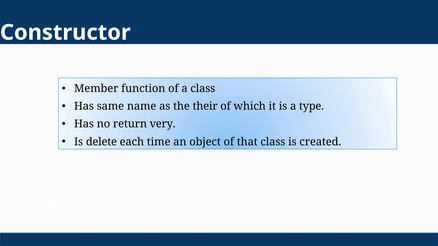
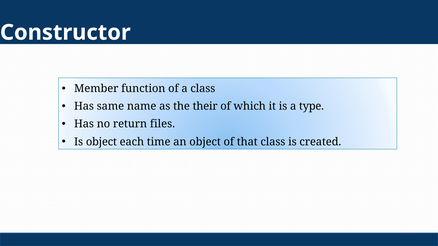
very: very -> files
Is delete: delete -> object
